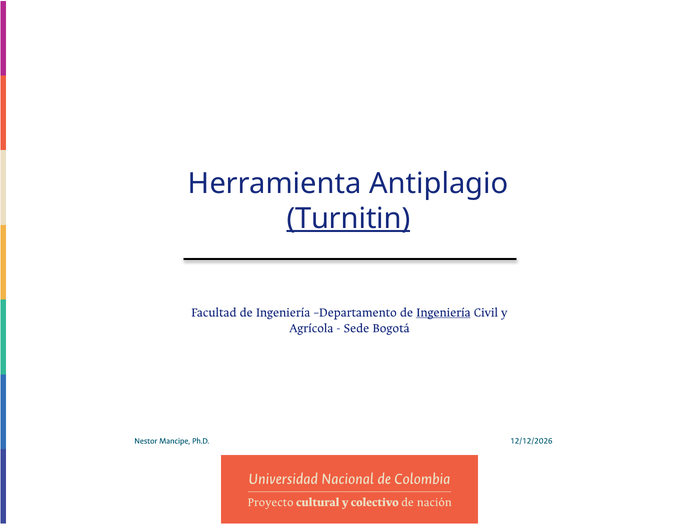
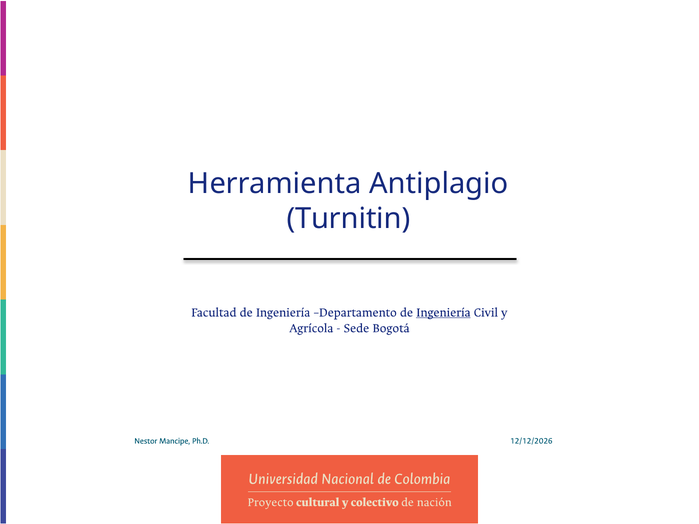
Turnitin underline: present -> none
